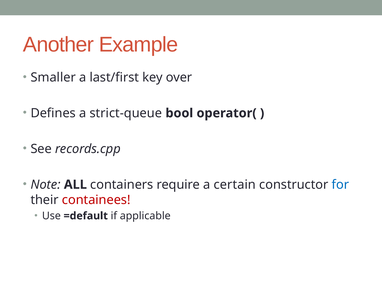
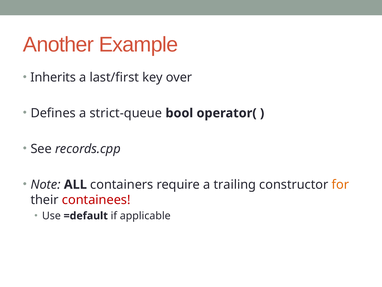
Smaller: Smaller -> Inherits
certain: certain -> trailing
for colour: blue -> orange
